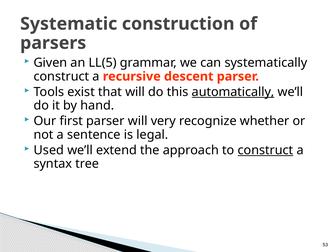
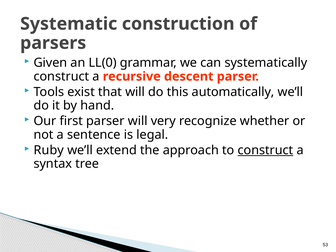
LL(5: LL(5 -> LL(0
automatically underline: present -> none
Used: Used -> Ruby
